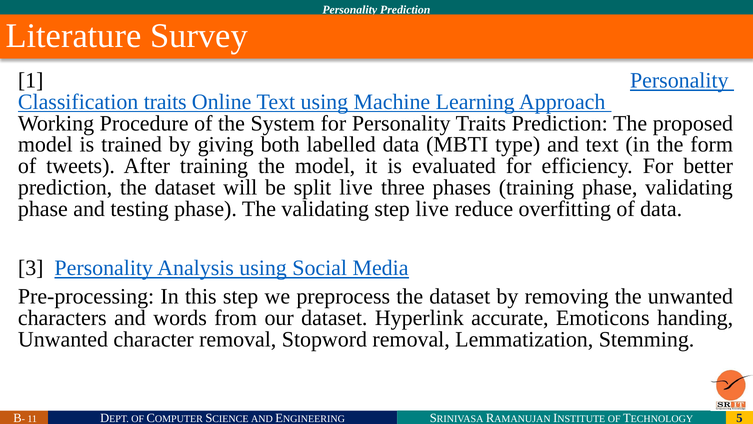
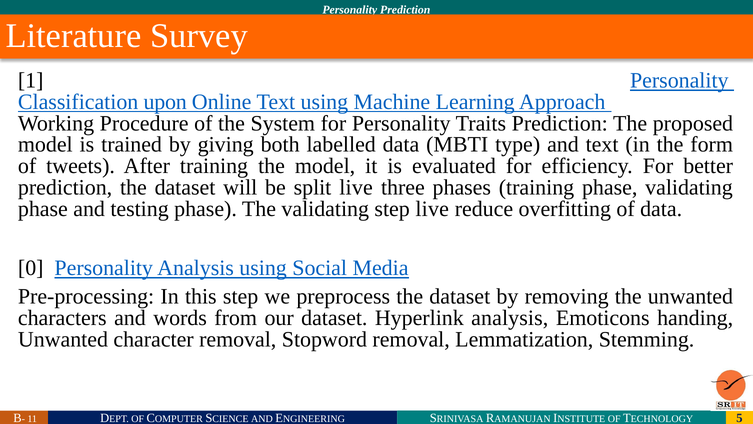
Classification traits: traits -> upon
3: 3 -> 0
Hyperlink accurate: accurate -> analysis
